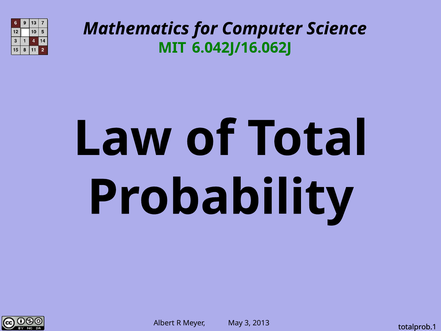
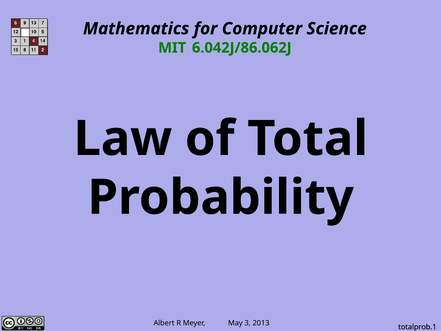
6.042J/16.062J: 6.042J/16.062J -> 6.042J/86.062J
